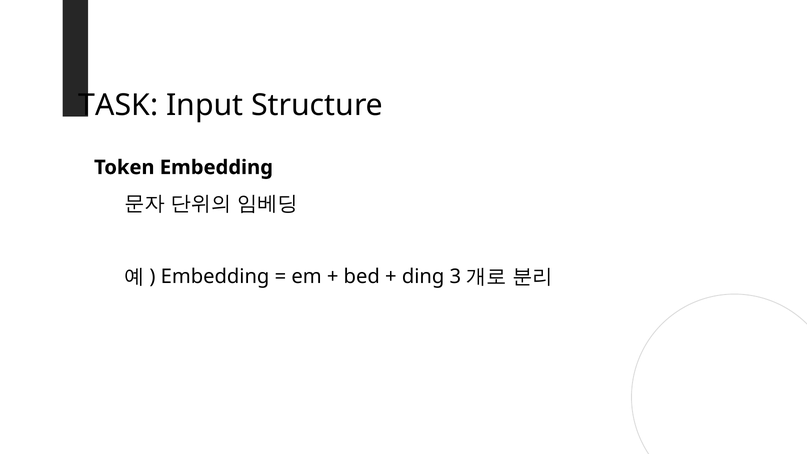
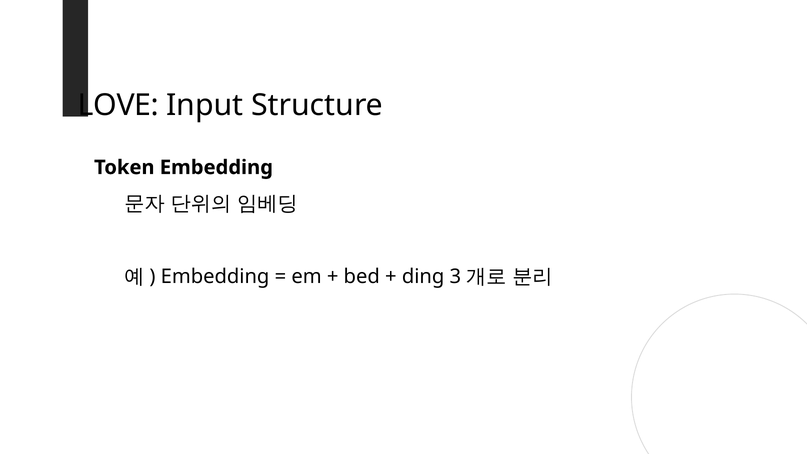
TASK: TASK -> LOVE
